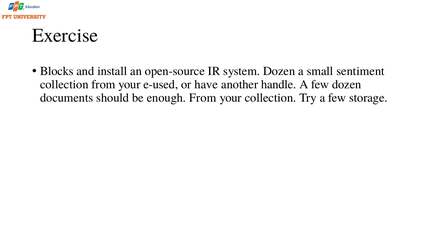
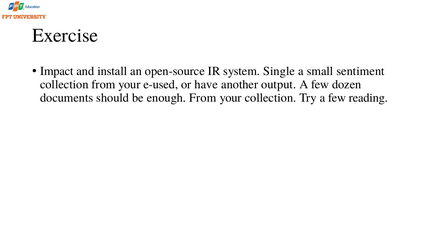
Blocks: Blocks -> Impact
system Dozen: Dozen -> Single
handle: handle -> output
storage: storage -> reading
